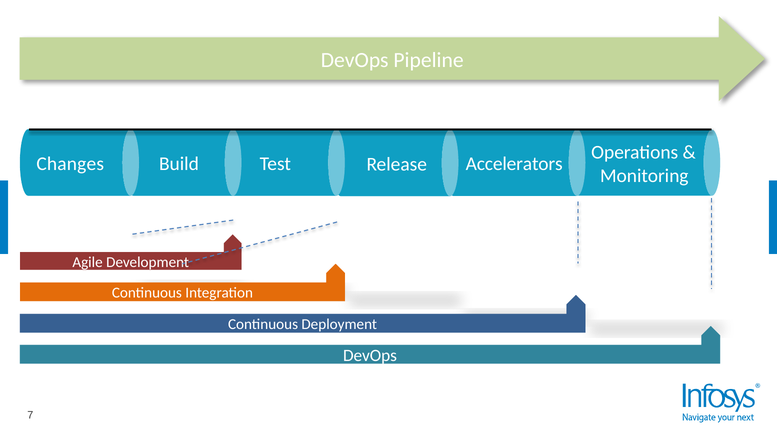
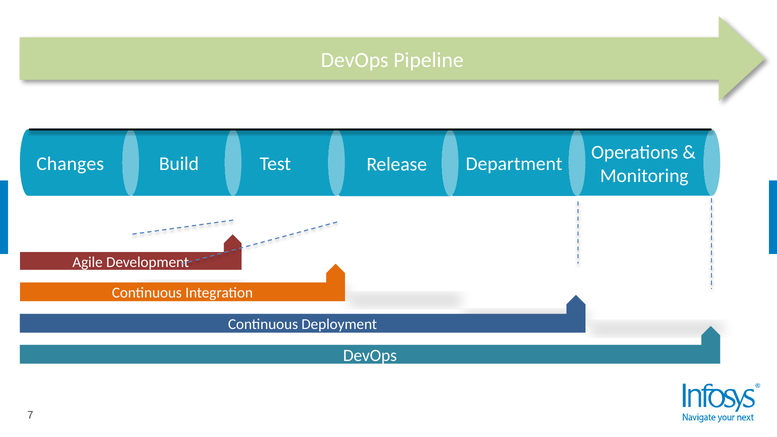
Accelerators: Accelerators -> Department
